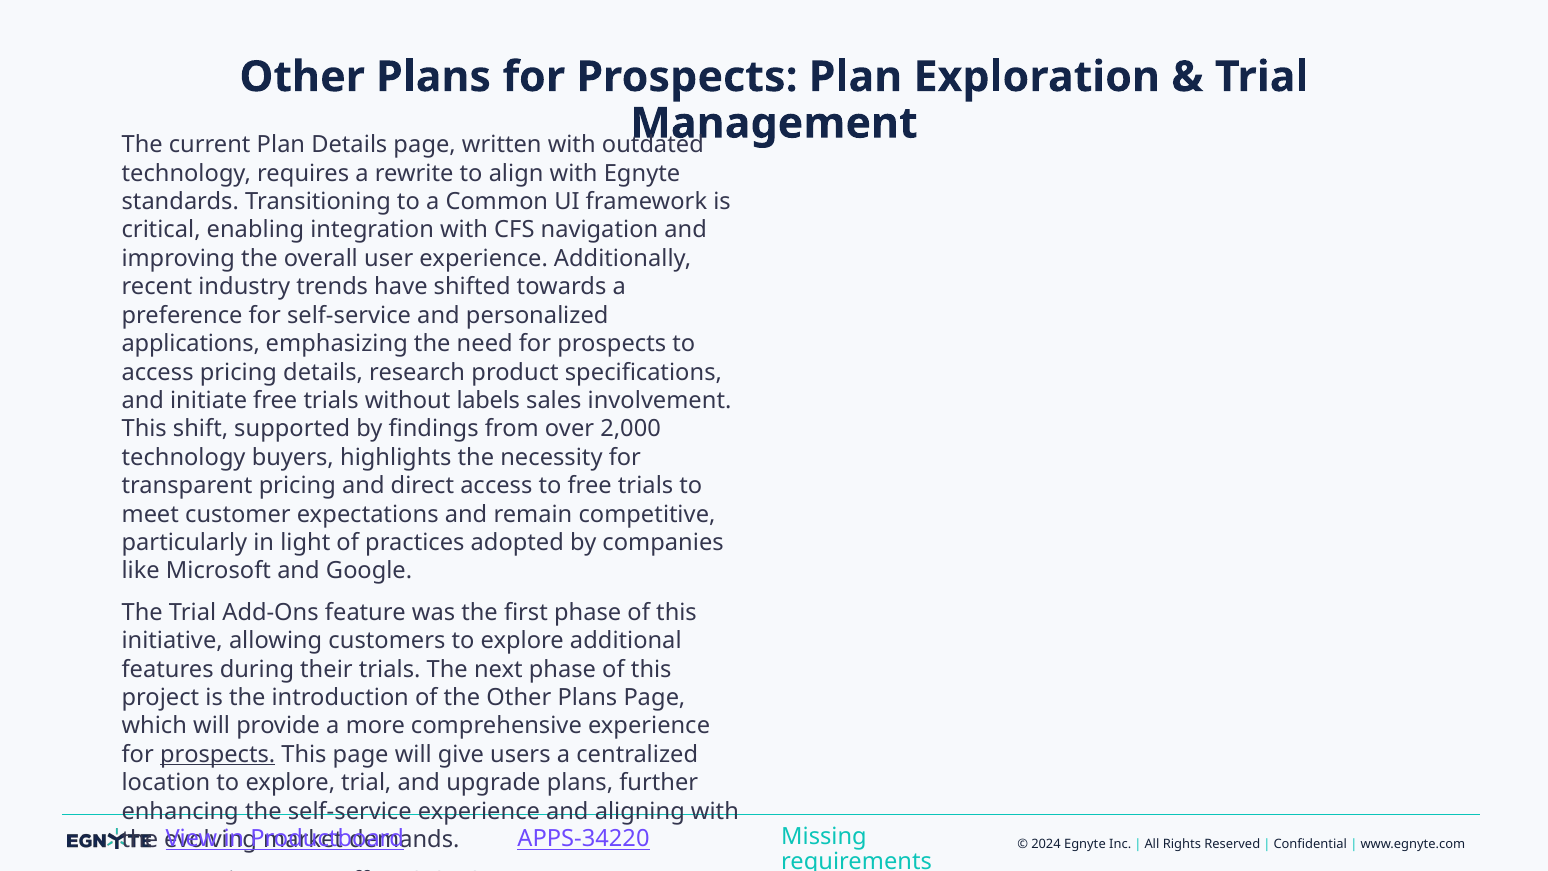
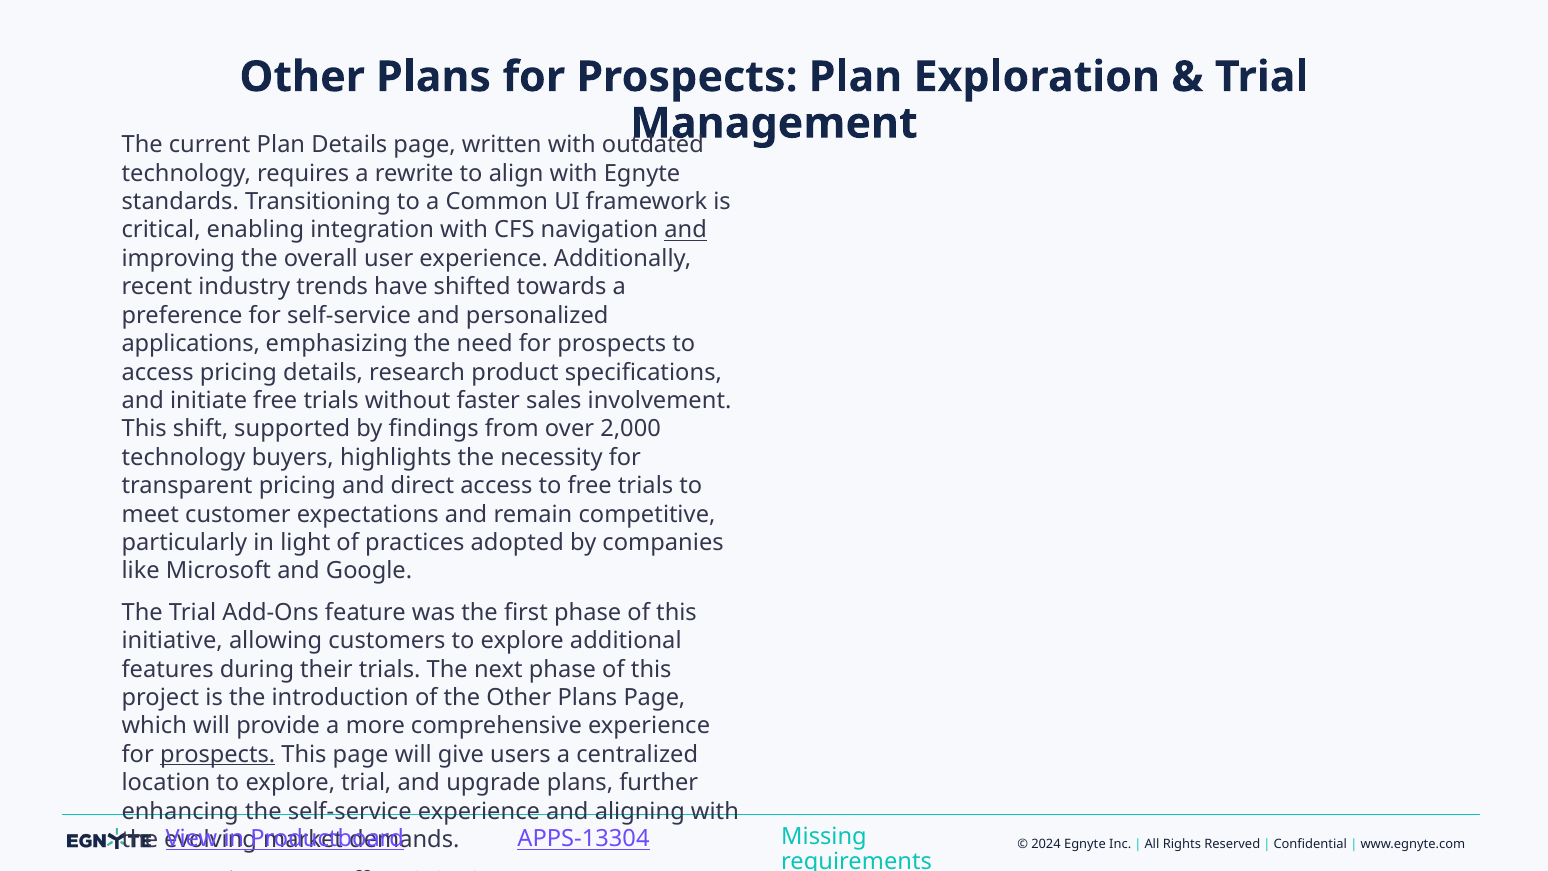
and at (686, 230) underline: none -> present
labels: labels -> faster
APPS-34220: APPS-34220 -> APPS-13304
